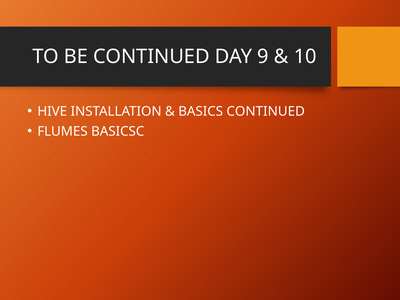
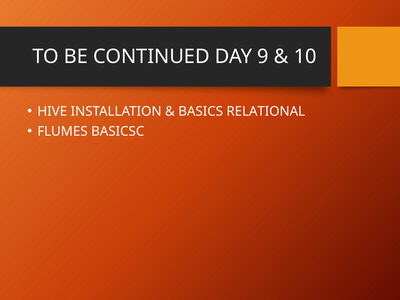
BASICS CONTINUED: CONTINUED -> RELATIONAL
